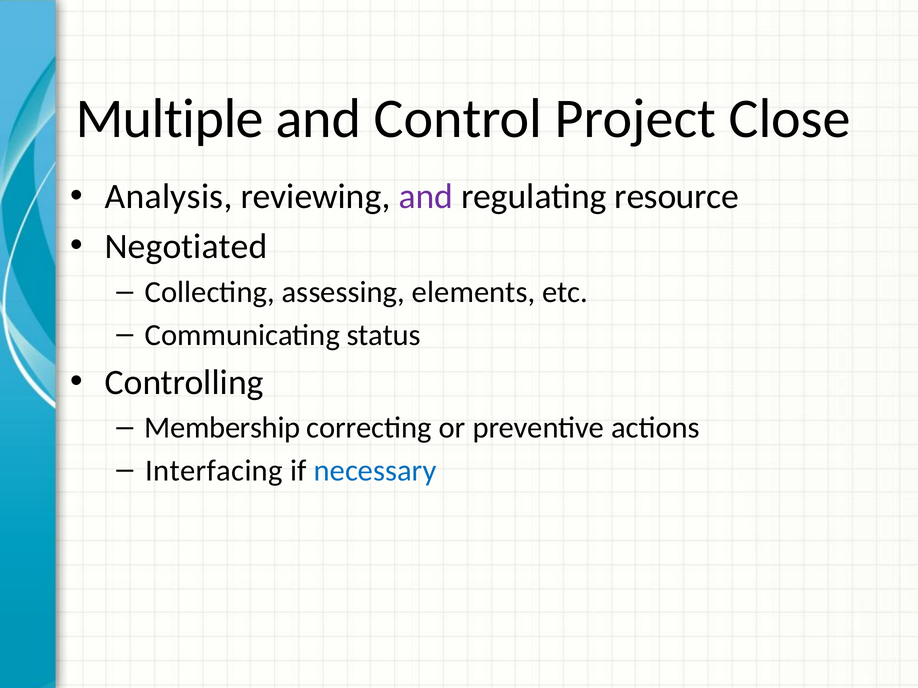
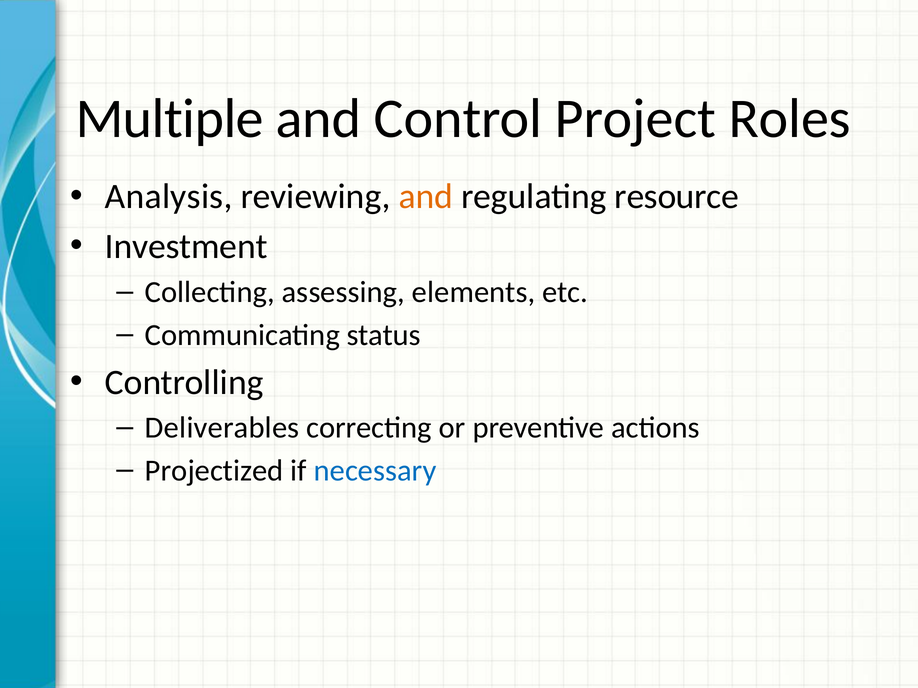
Close: Close -> Roles
and at (426, 197) colour: purple -> orange
Negotiated: Negotiated -> Investment
Membership: Membership -> Deliverables
Interfacing: Interfacing -> Projectized
